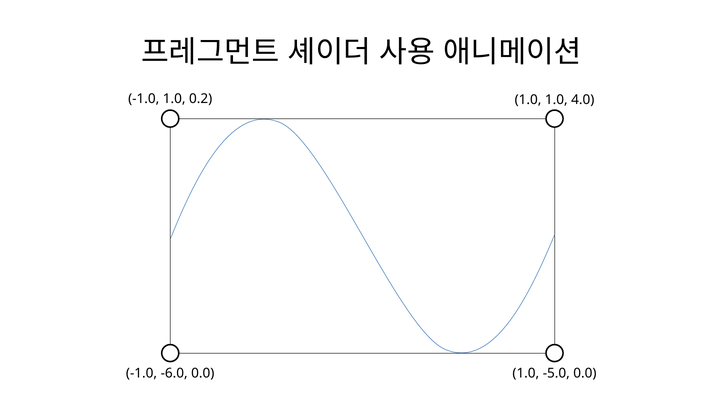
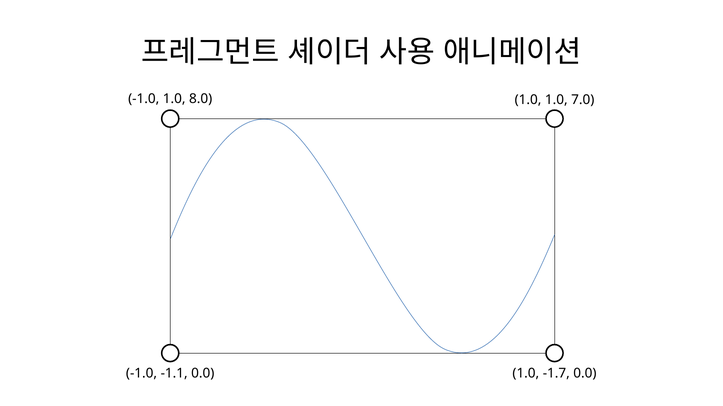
0.2: 0.2 -> 8.0
4.0: 4.0 -> 7.0
-6.0: -6.0 -> -1.1
-5.0: -5.0 -> -1.7
